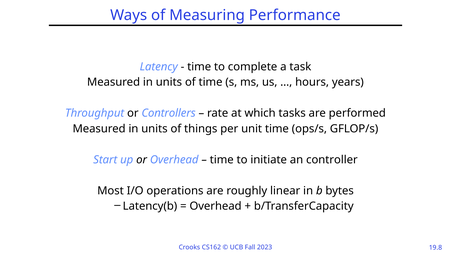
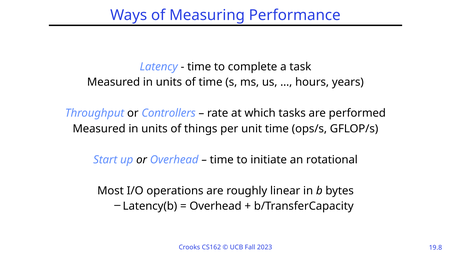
controller: controller -> rotational
